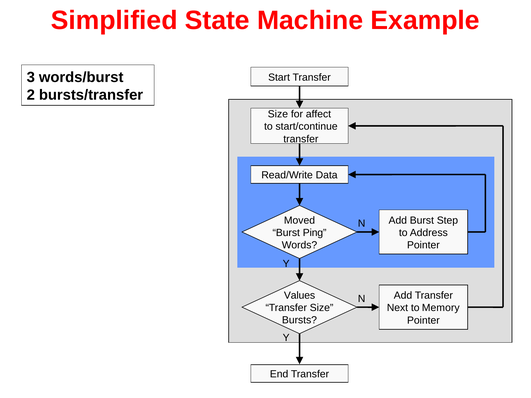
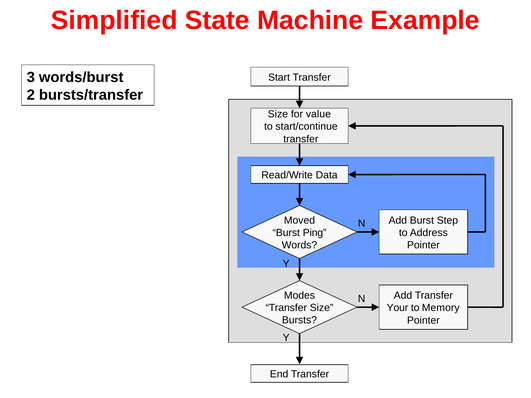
affect: affect -> value
Values: Values -> Modes
Next: Next -> Your
